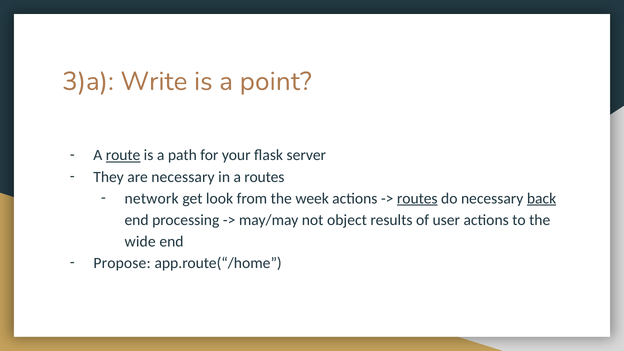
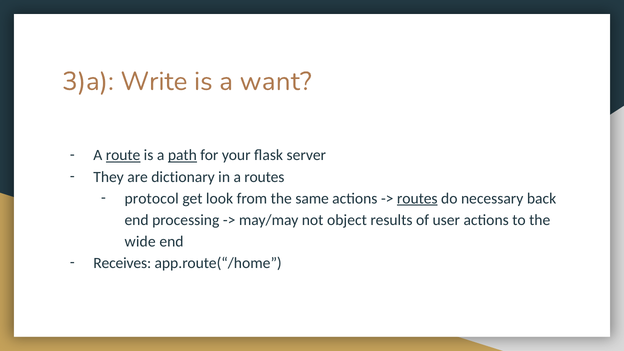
point: point -> want
path underline: none -> present
are necessary: necessary -> dictionary
network: network -> protocol
week: week -> same
back underline: present -> none
Propose: Propose -> Receives
